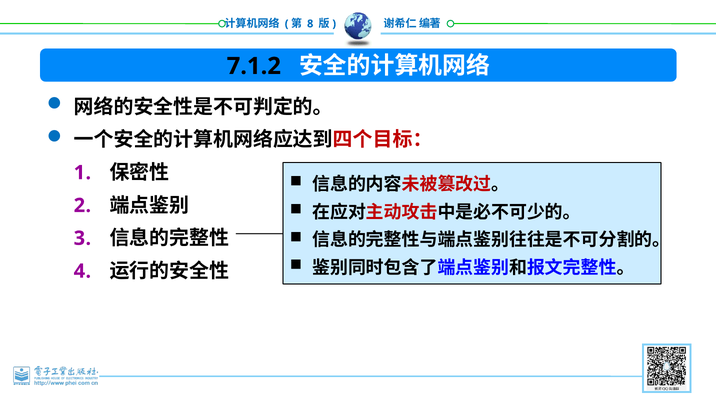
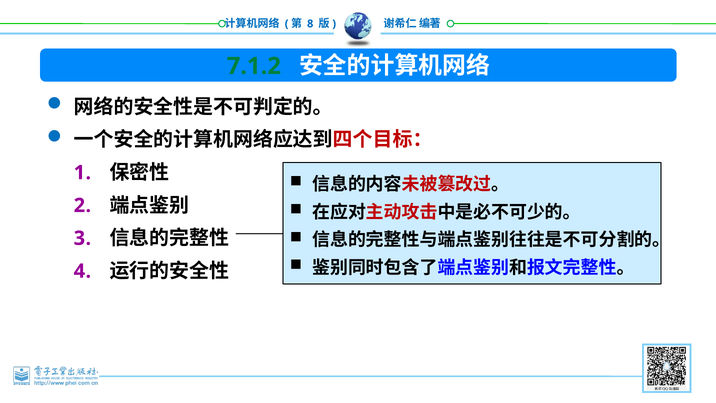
7.1.2 colour: black -> green
